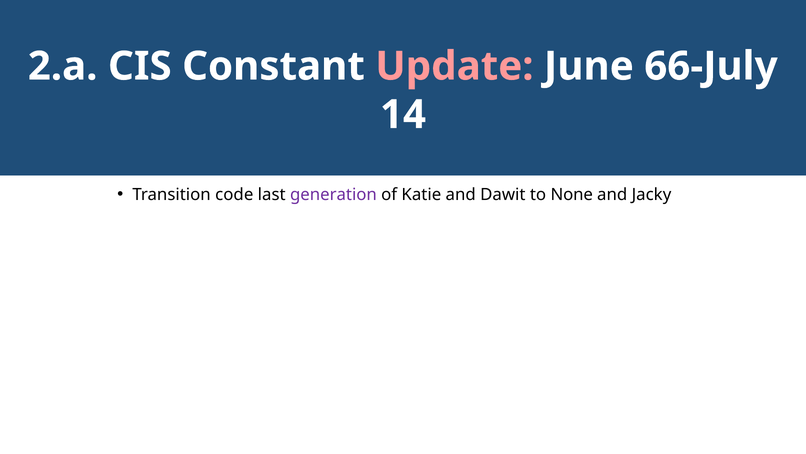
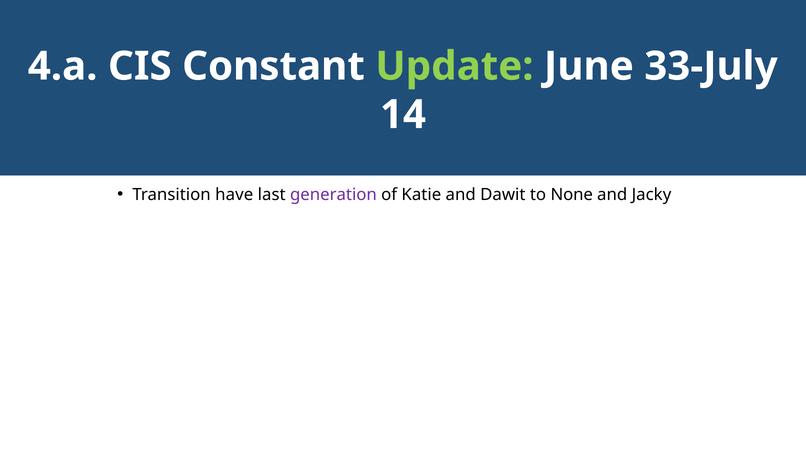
2.a: 2.a -> 4.a
Update colour: pink -> light green
66-July: 66-July -> 33-July
code: code -> have
